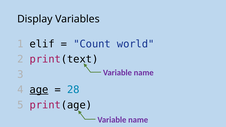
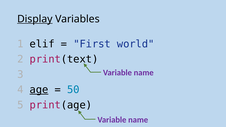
Display underline: none -> present
Count: Count -> First
28: 28 -> 50
